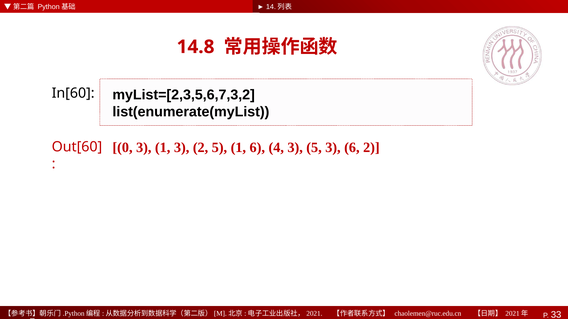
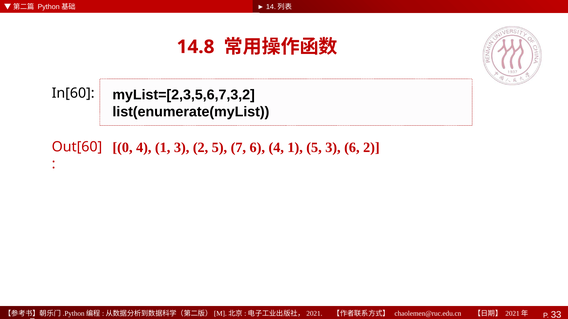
0 3: 3 -> 4
5 1: 1 -> 7
6 4 3: 3 -> 1
